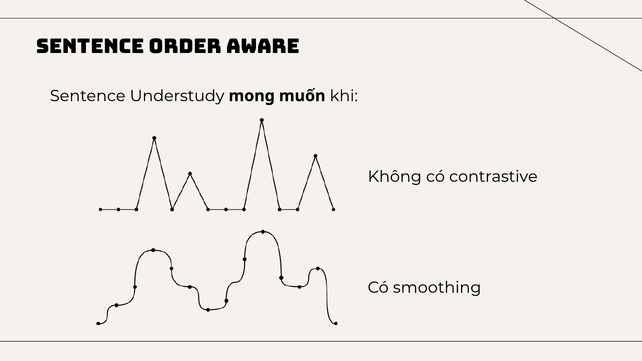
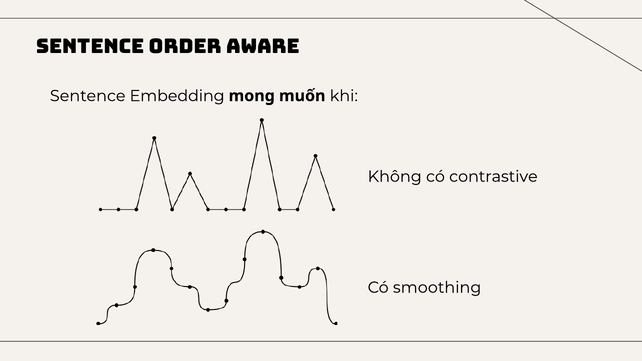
Understudy: Understudy -> Embedding
